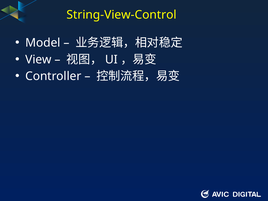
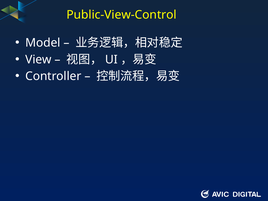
String-View-Control: String-View-Control -> Public-View-Control
